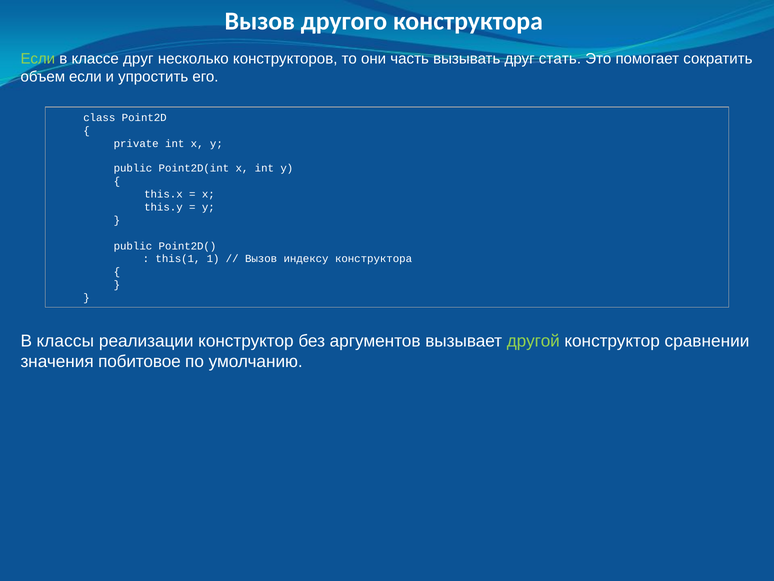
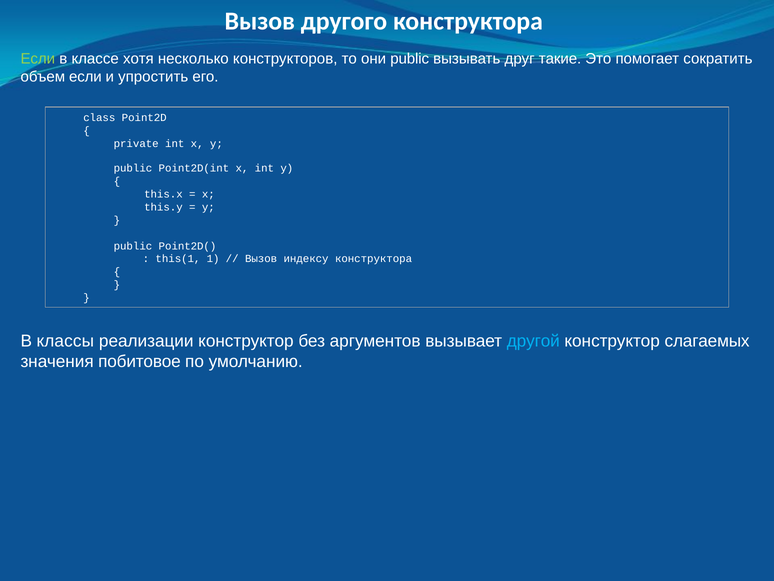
классе друг: друг -> хотя
они часть: часть -> public
стать: стать -> такие
другой colour: light green -> light blue
сравнении: сравнении -> слагаемых
